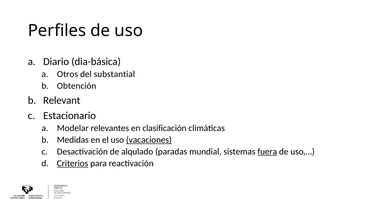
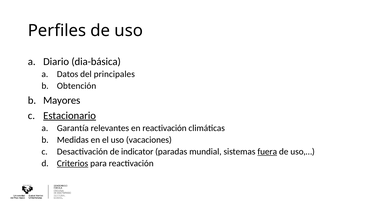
Otros: Otros -> Datos
substantial: substantial -> principales
Relevant: Relevant -> Mayores
Estacionario underline: none -> present
Modelar: Modelar -> Garantía
en clasificación: clasificación -> reactivación
vacaciones underline: present -> none
alqulado: alqulado -> indicator
